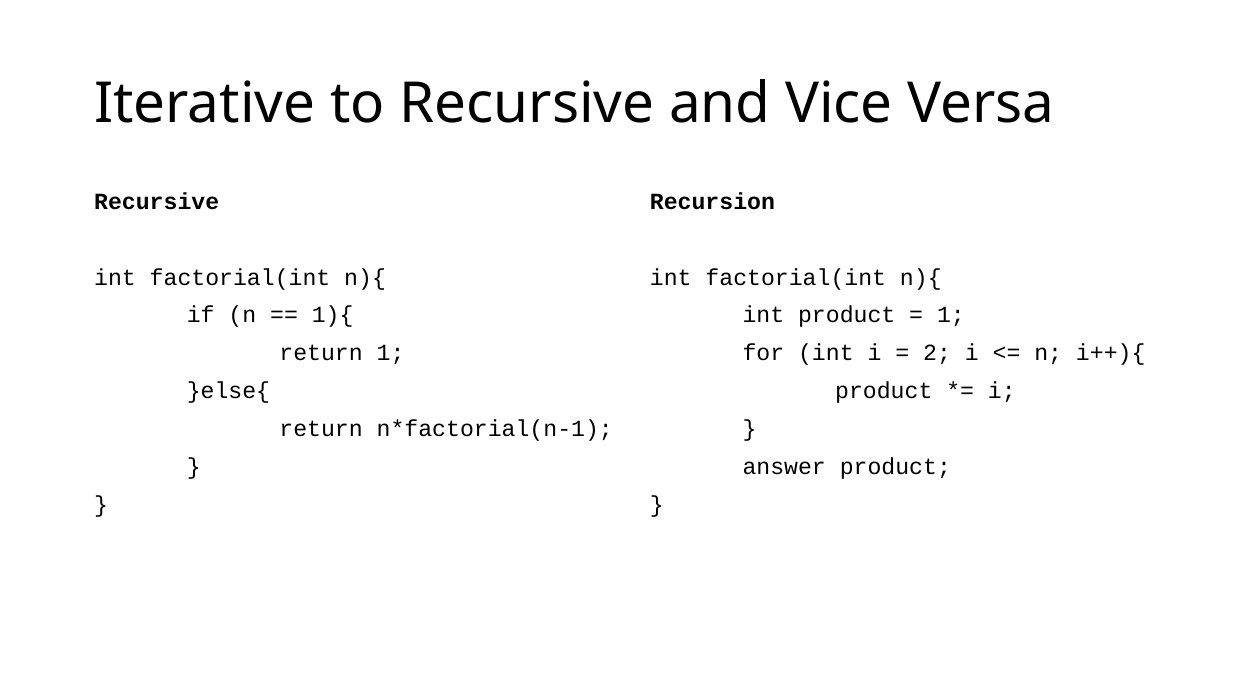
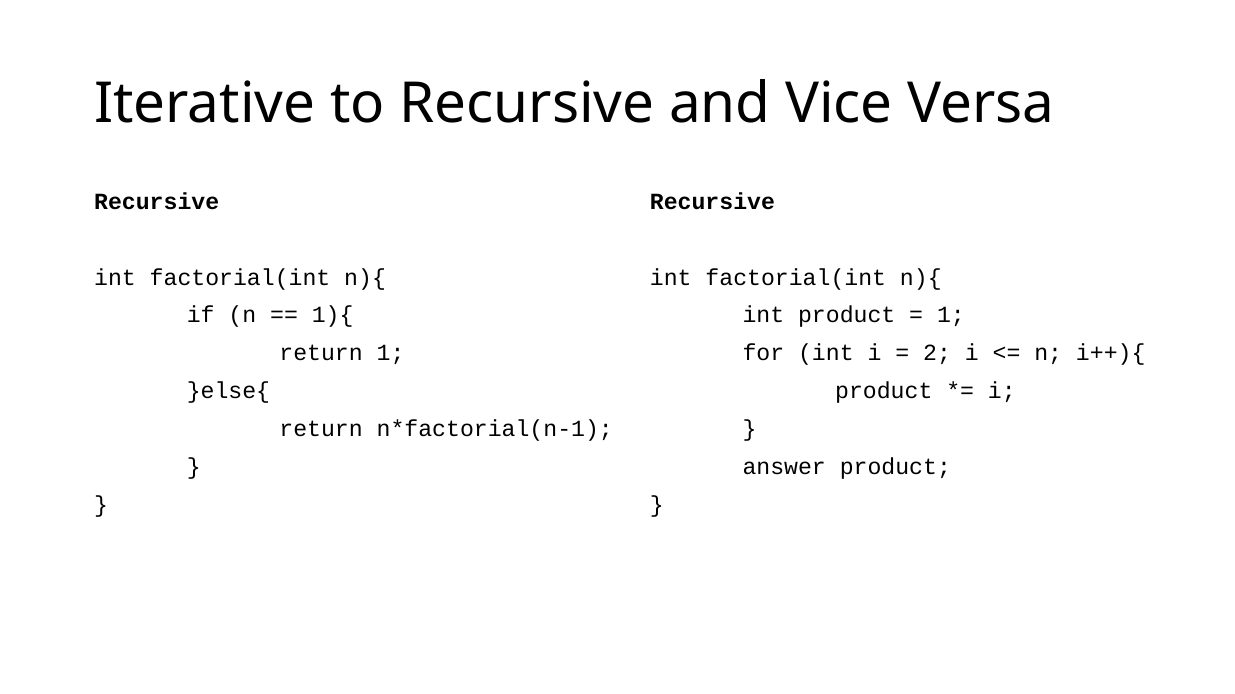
Recursive Recursion: Recursion -> Recursive
